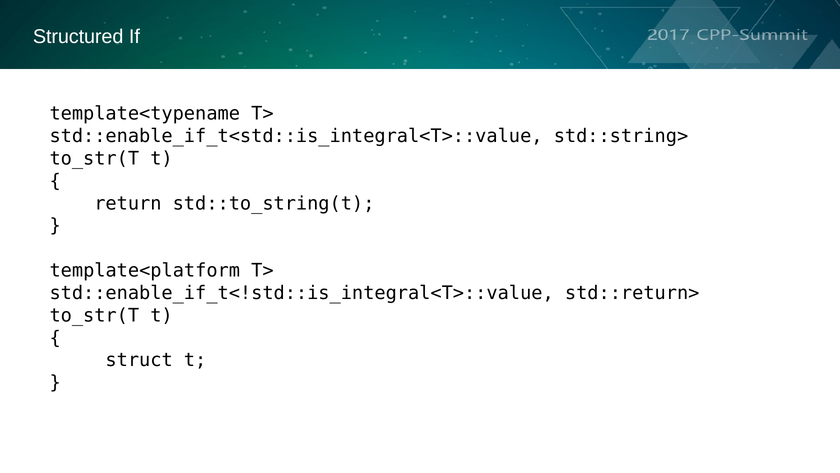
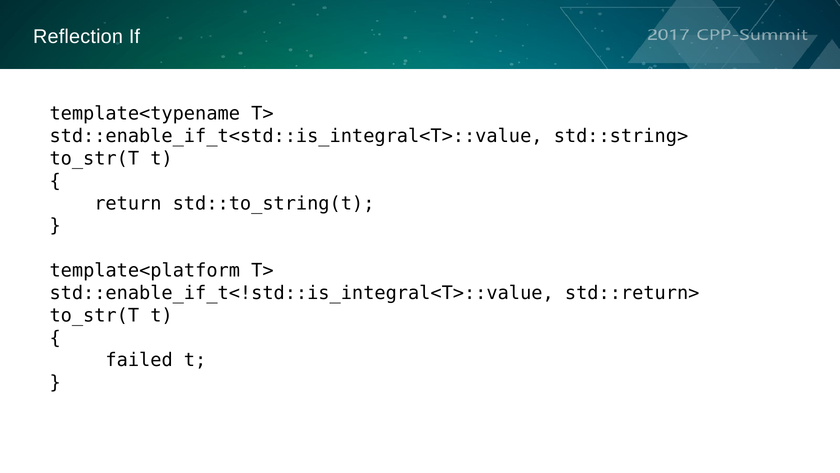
Structured: Structured -> Reflection
struct: struct -> failed
